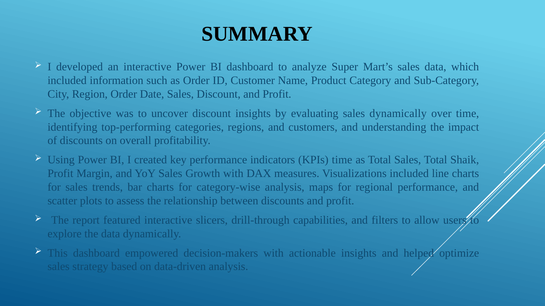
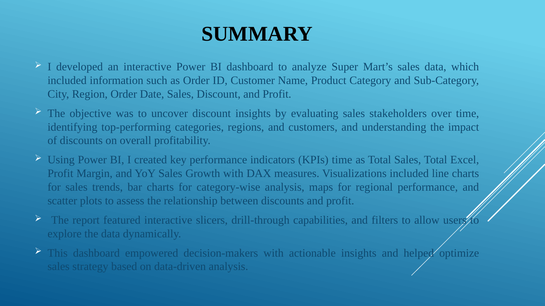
sales dynamically: dynamically -> stakeholders
Shaik: Shaik -> Excel
